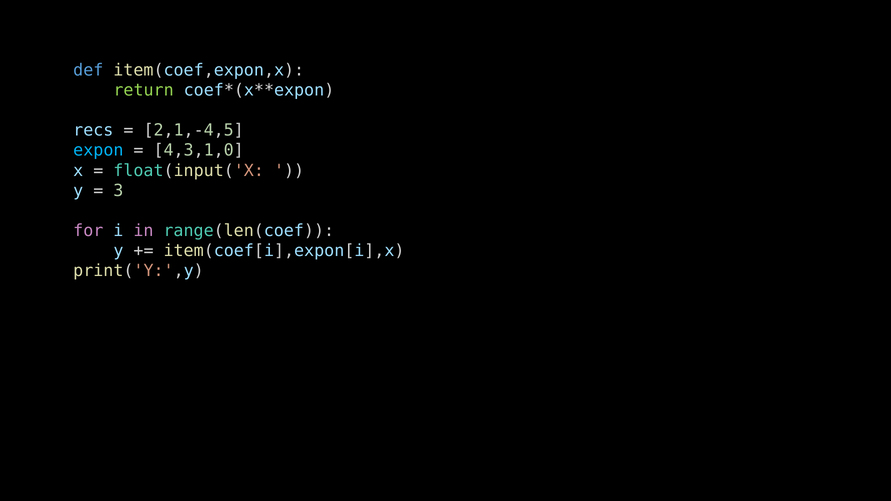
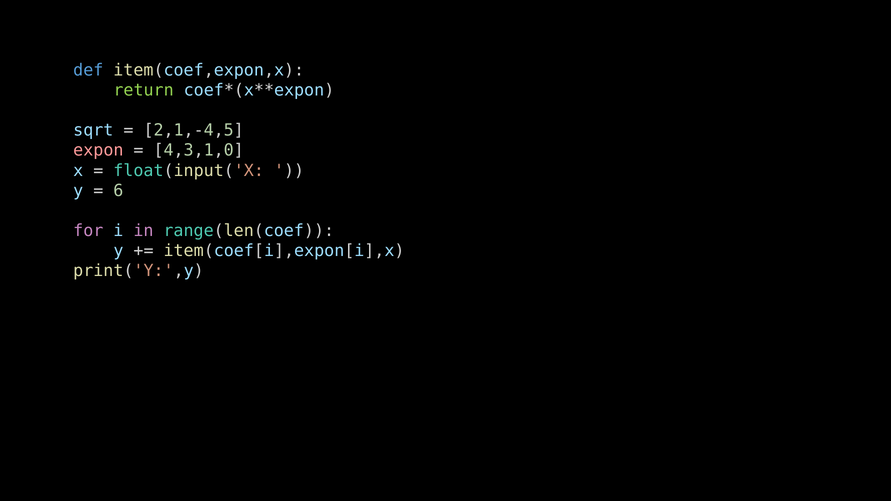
recs: recs -> sqrt
expon colour: light blue -> pink
3: 3 -> 6
